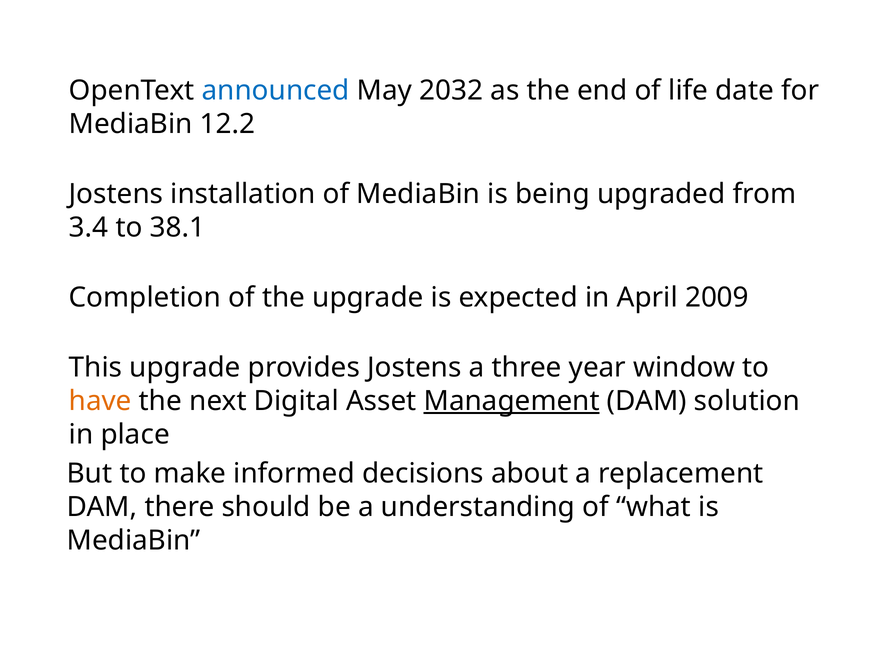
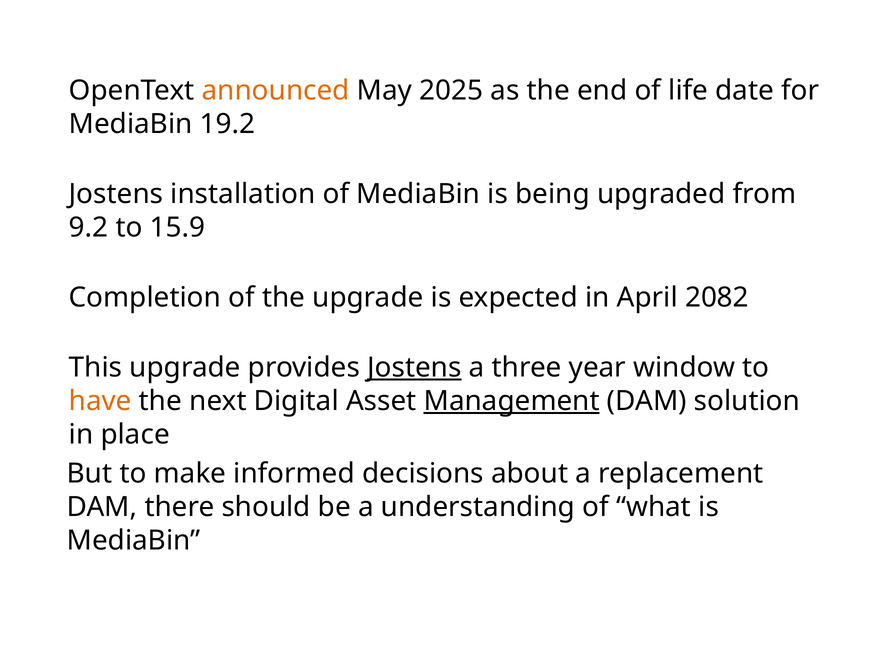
announced colour: blue -> orange
2032: 2032 -> 2025
12.2: 12.2 -> 19.2
3.4: 3.4 -> 9.2
38.1: 38.1 -> 15.9
2009: 2009 -> 2082
Jostens at (414, 368) underline: none -> present
